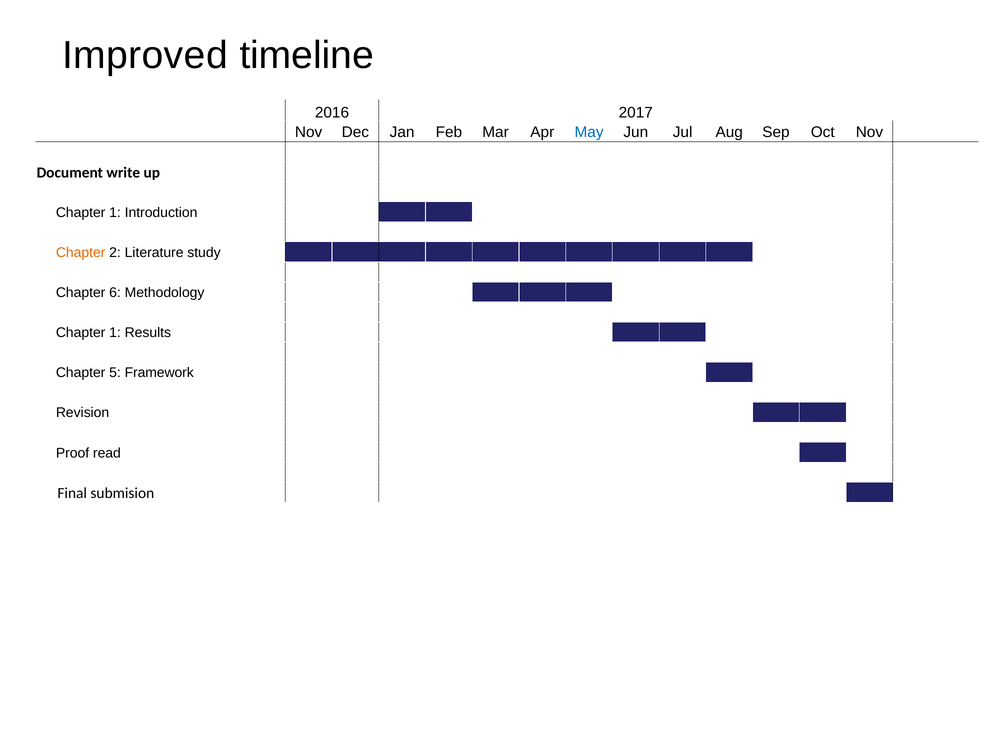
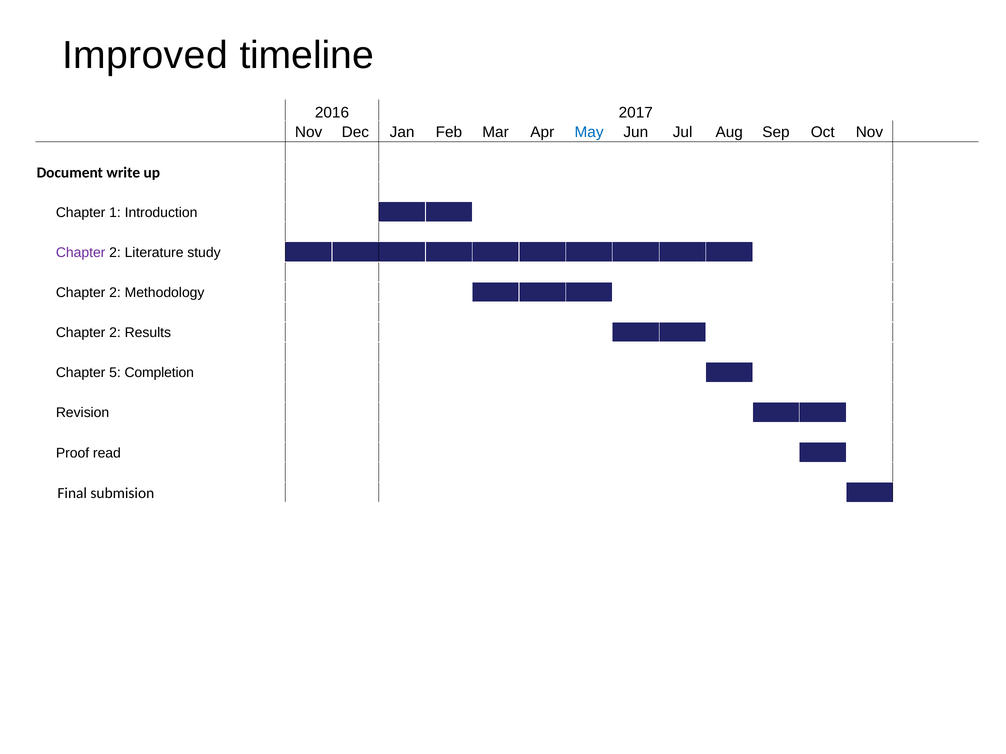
Chapter at (81, 253) colour: orange -> purple
6 at (115, 293): 6 -> 2
1 at (115, 333): 1 -> 2
Framework: Framework -> Completion
